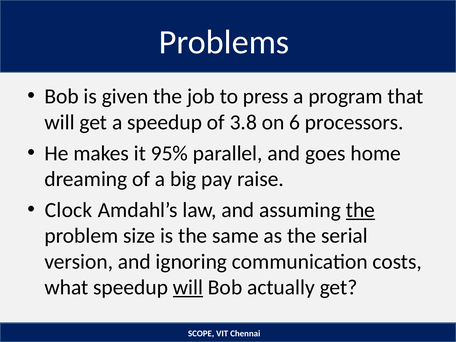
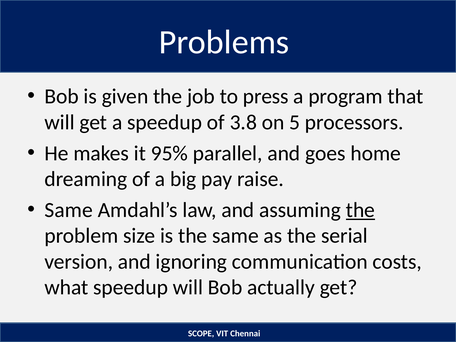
6: 6 -> 5
Clock at (69, 210): Clock -> Same
will at (188, 287) underline: present -> none
